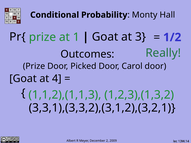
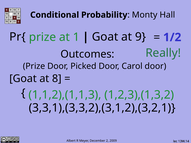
3: 3 -> 9
4: 4 -> 8
